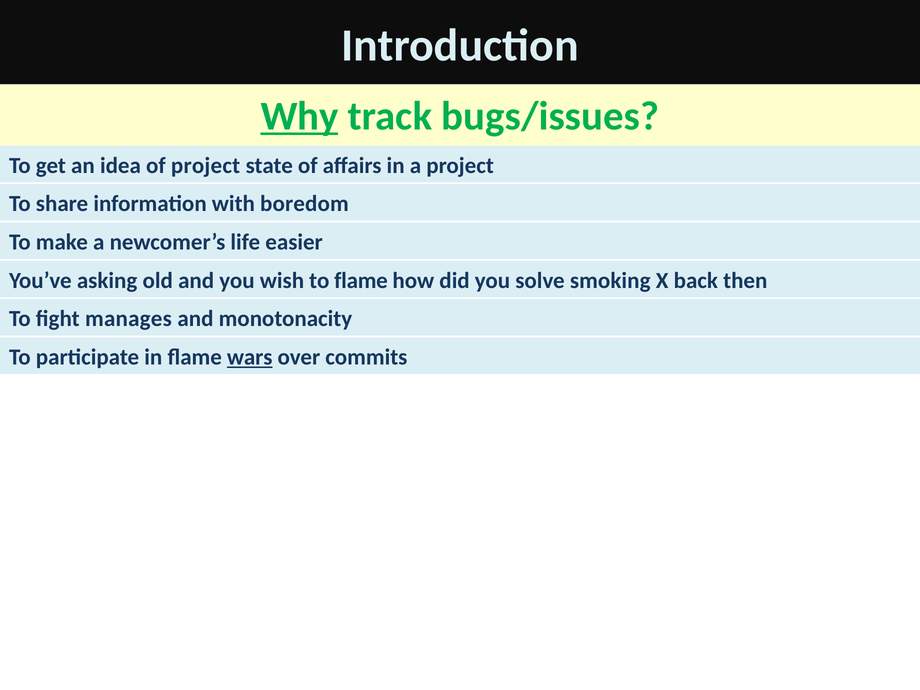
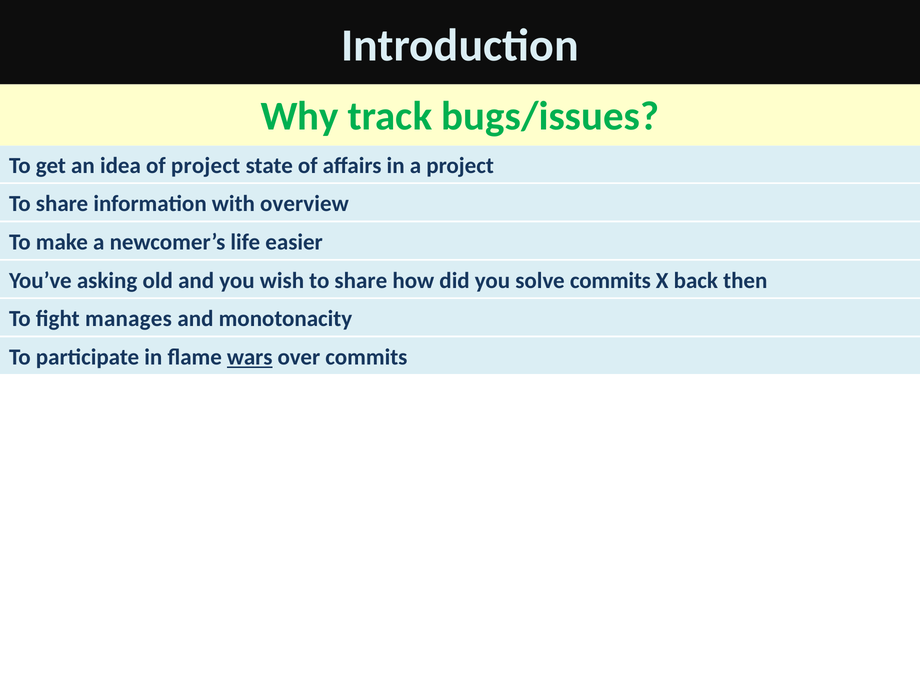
Why underline: present -> none
boredom: boredom -> overview
wish to flame: flame -> share
solve smoking: smoking -> commits
